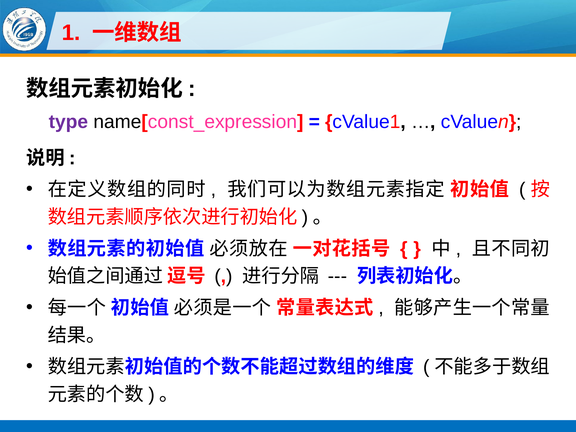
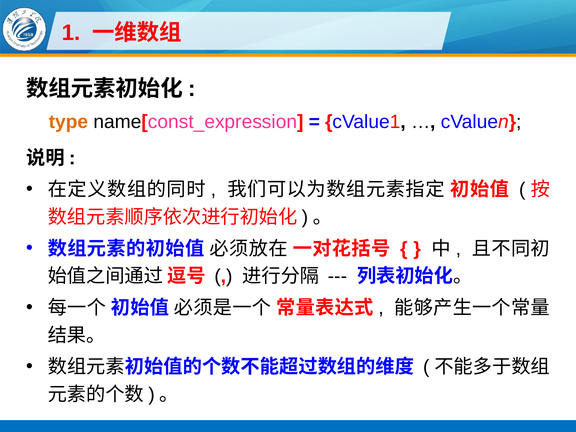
type colour: purple -> orange
